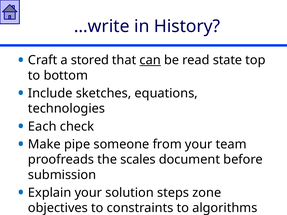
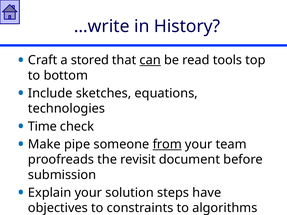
state: state -> tools
Each: Each -> Time
from underline: none -> present
scales: scales -> revisit
zone: zone -> have
